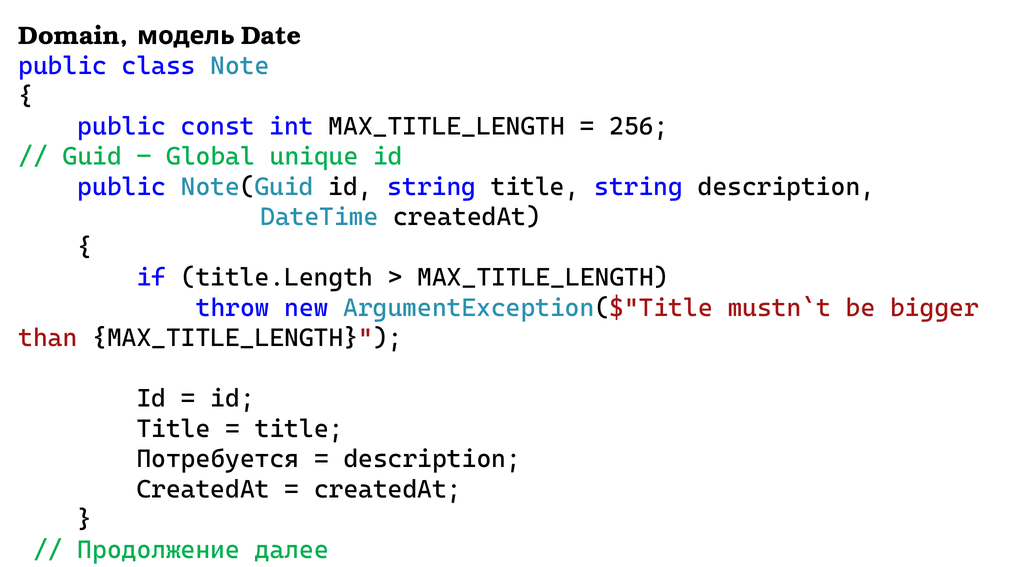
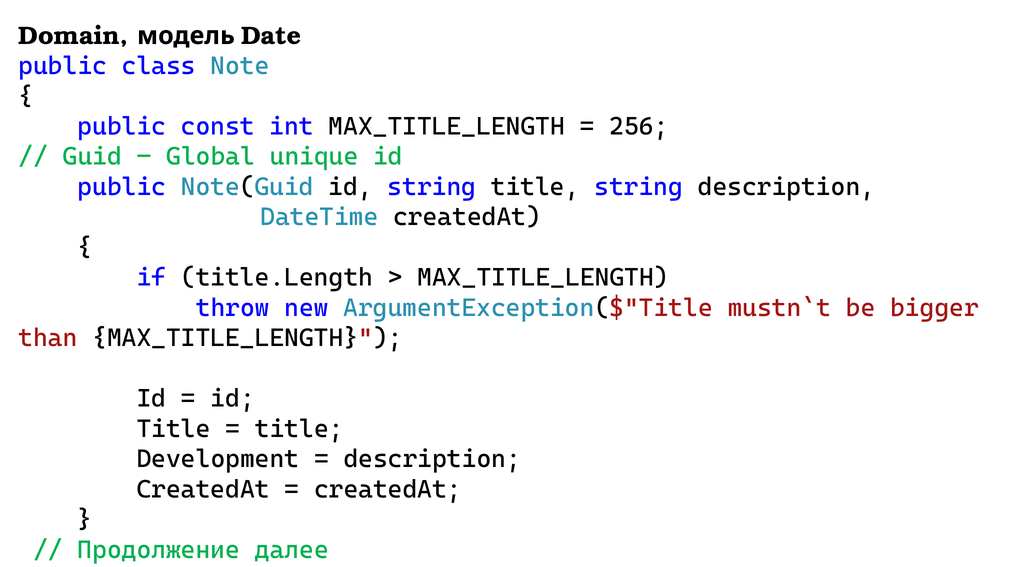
Потребуется: Потребуется -> Development
